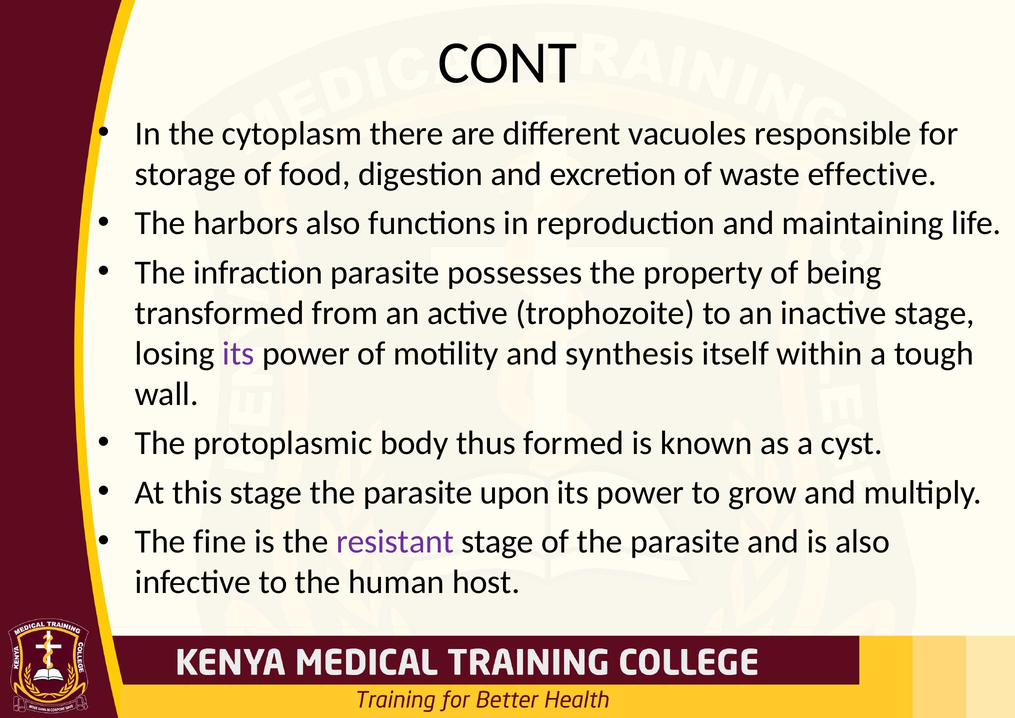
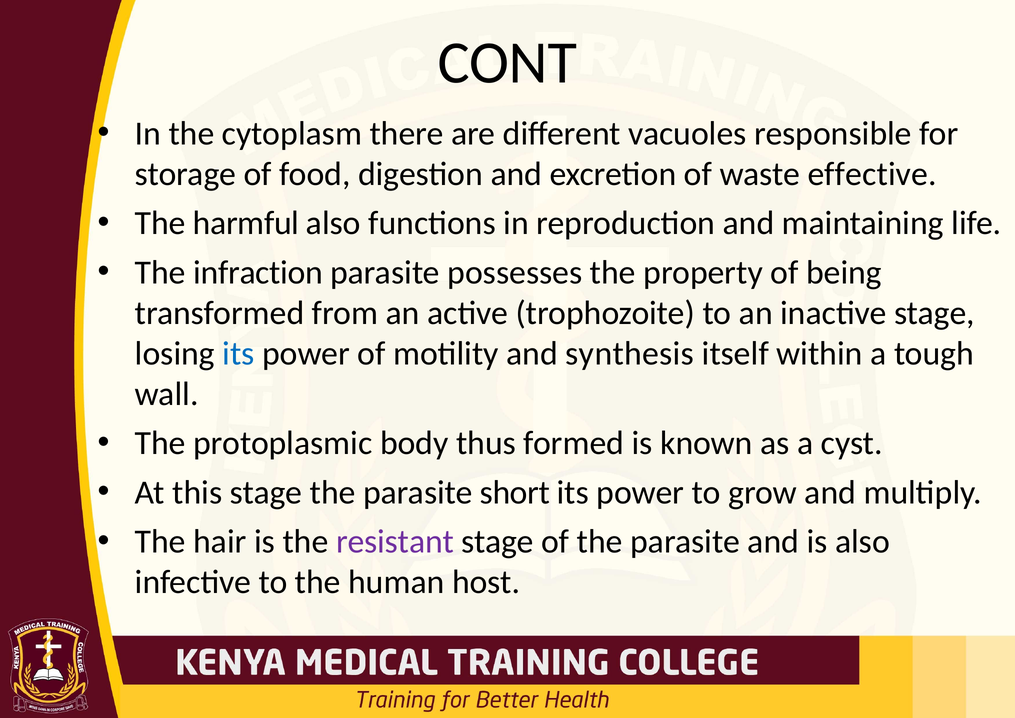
harbors: harbors -> harmful
its at (239, 354) colour: purple -> blue
upon: upon -> short
fine: fine -> hair
